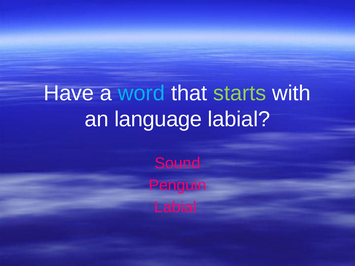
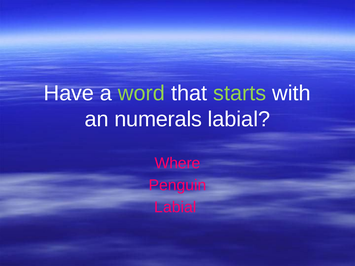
word colour: light blue -> light green
language: language -> numerals
Sound: Sound -> Where
